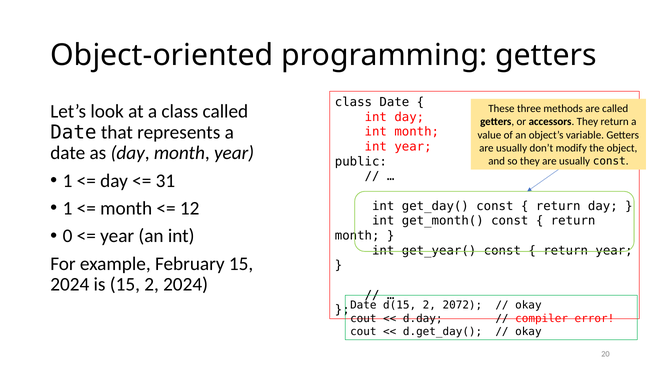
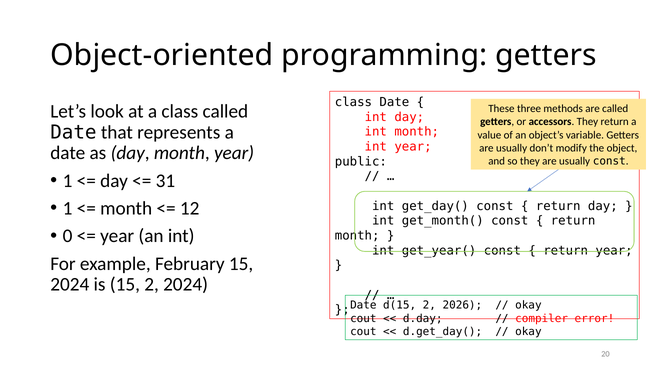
2072: 2072 -> 2026
